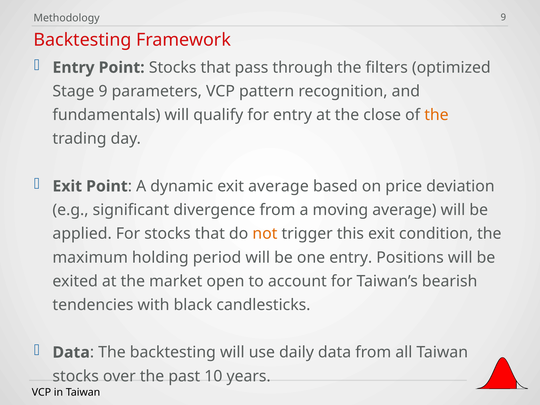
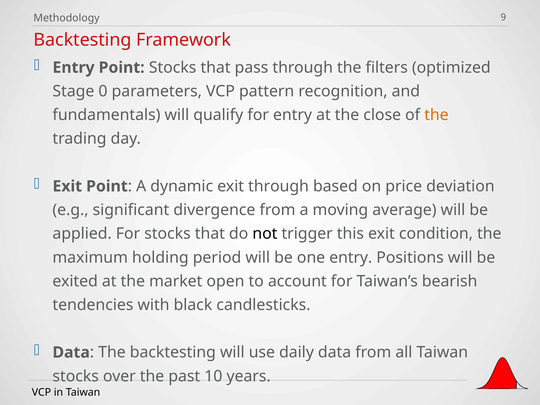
Stage 9: 9 -> 0
exit average: average -> through
not colour: orange -> black
